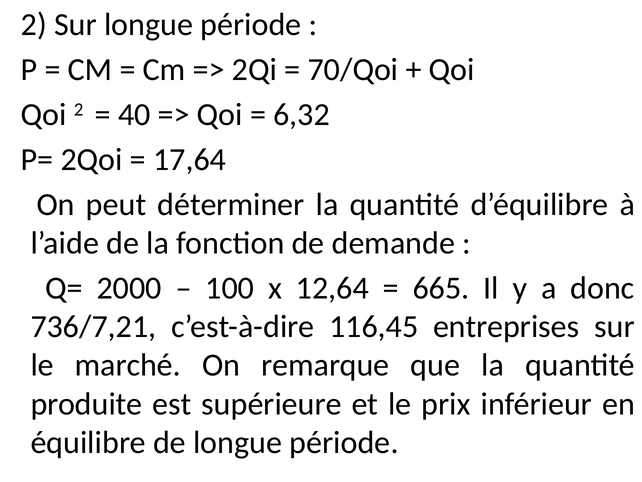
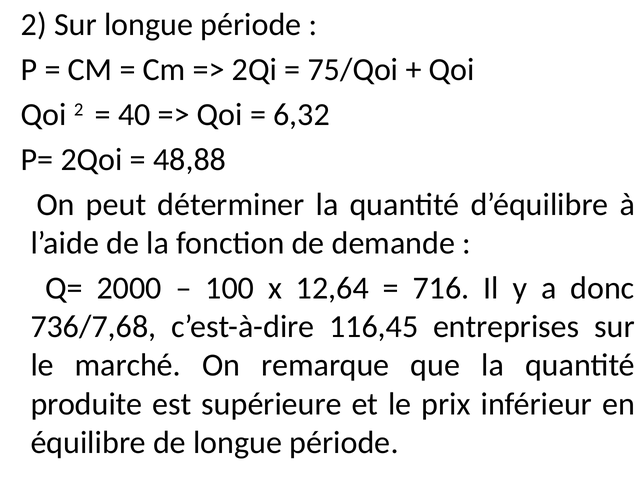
70/Qoi: 70/Qoi -> 75/Qoi
17,64: 17,64 -> 48,88
665: 665 -> 716
736/7,21: 736/7,21 -> 736/7,68
